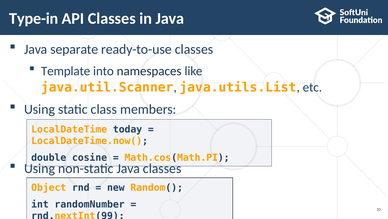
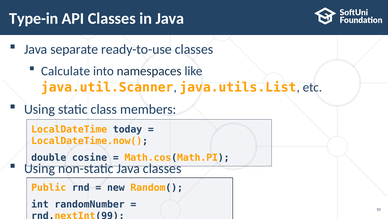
Template: Template -> Calculate
Object: Object -> Public
